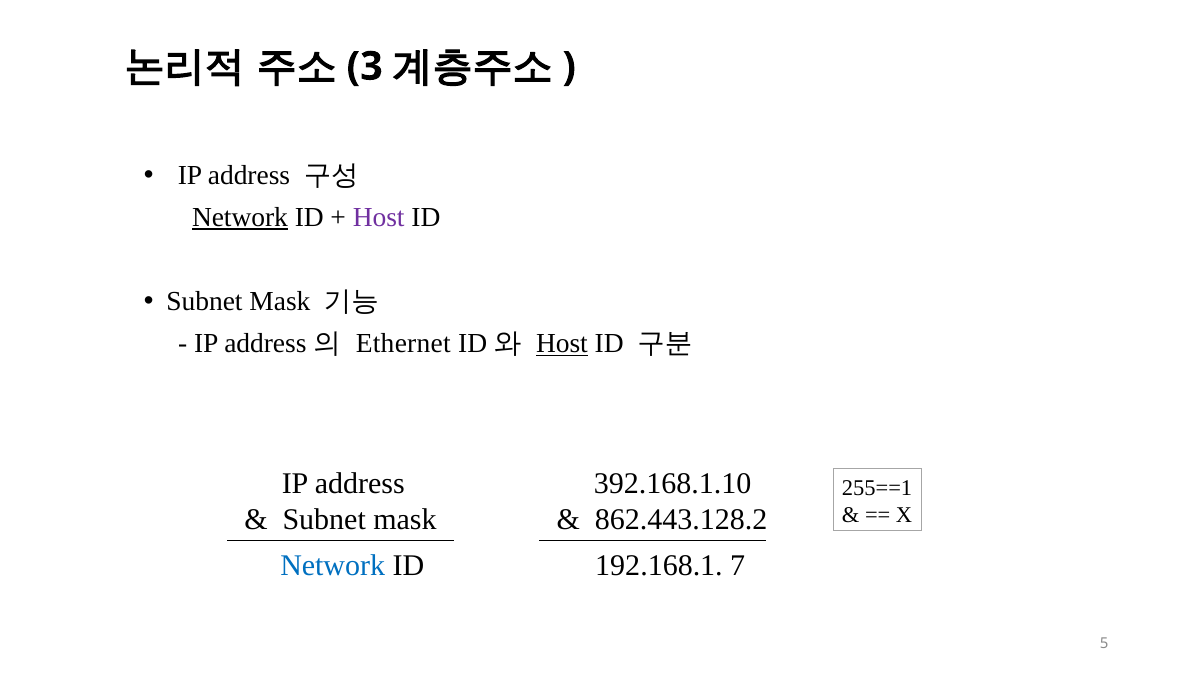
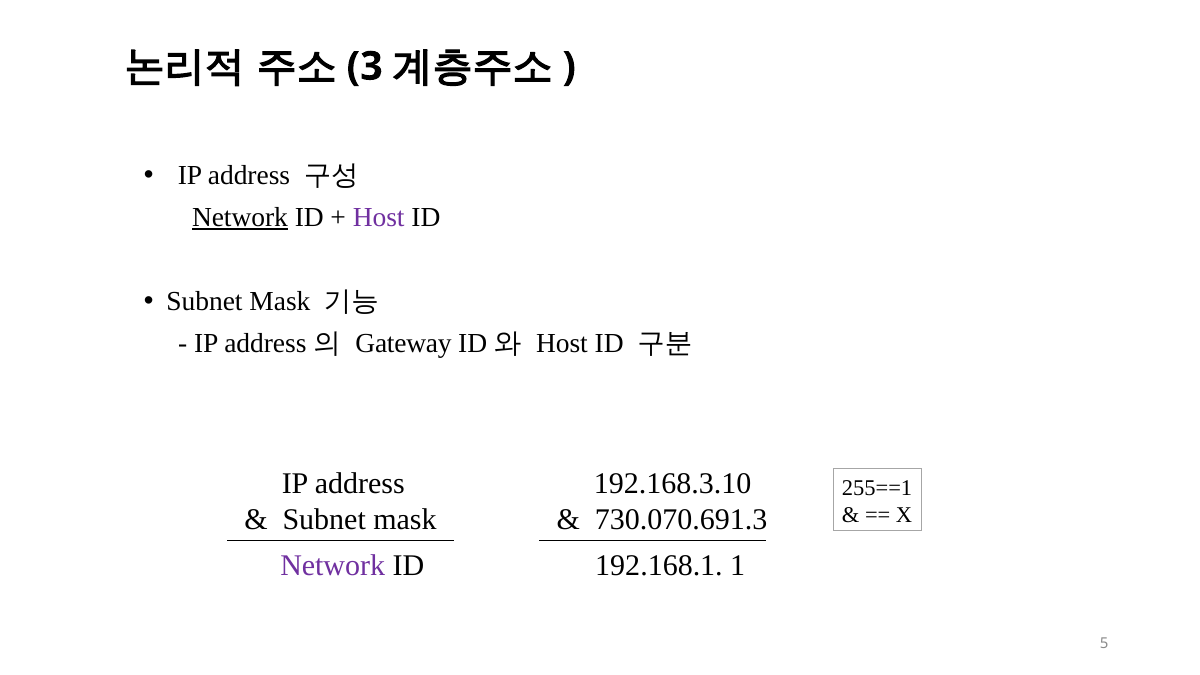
Ethernet: Ethernet -> Gateway
Host at (562, 344) underline: present -> none
392.168.1.10: 392.168.1.10 -> 192.168.3.10
862.443.128.2: 862.443.128.2 -> 730.070.691.3
Network at (333, 565) colour: blue -> purple
7: 7 -> 1
